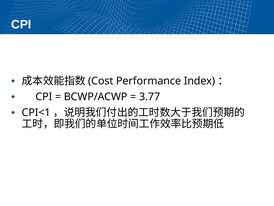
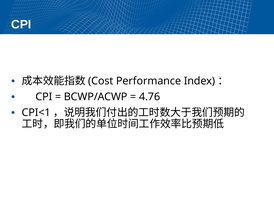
3.77: 3.77 -> 4.76
